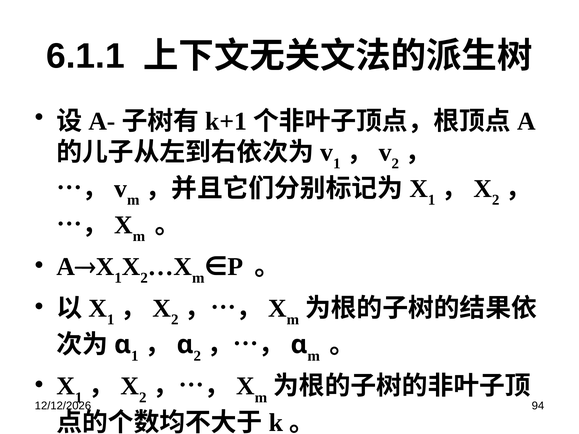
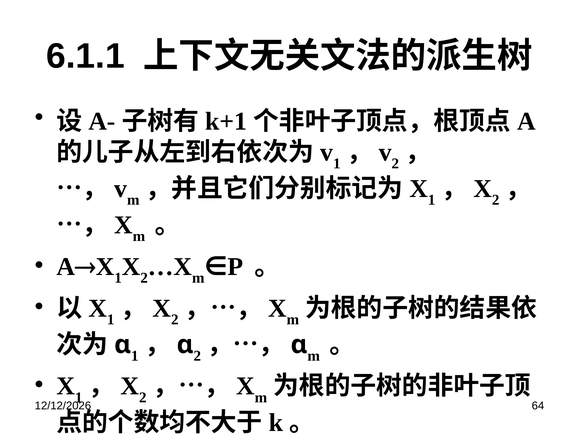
94: 94 -> 64
